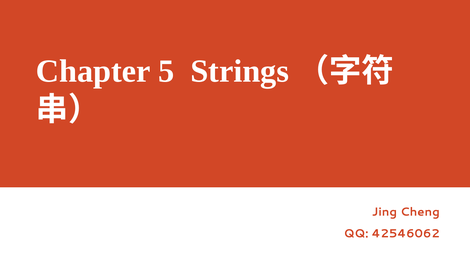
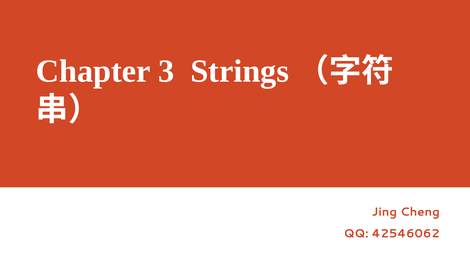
5: 5 -> 3
